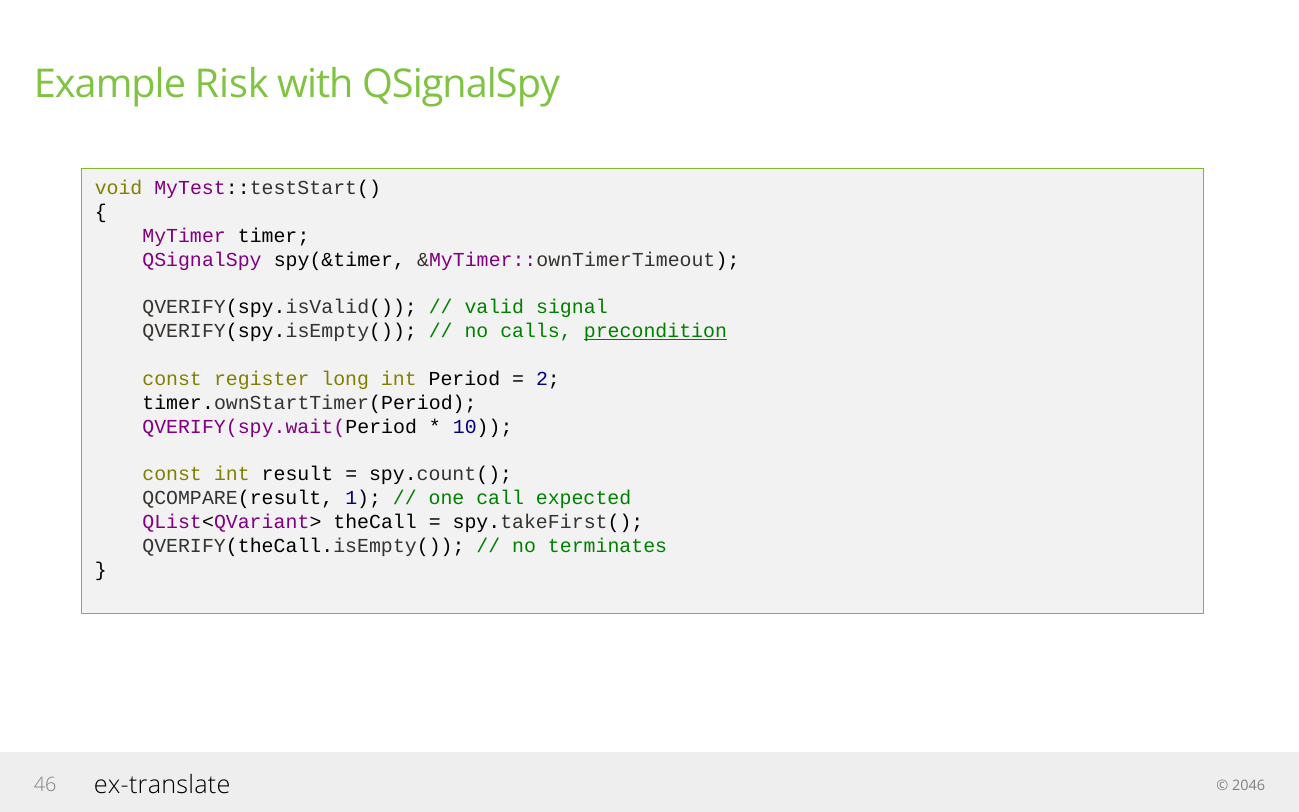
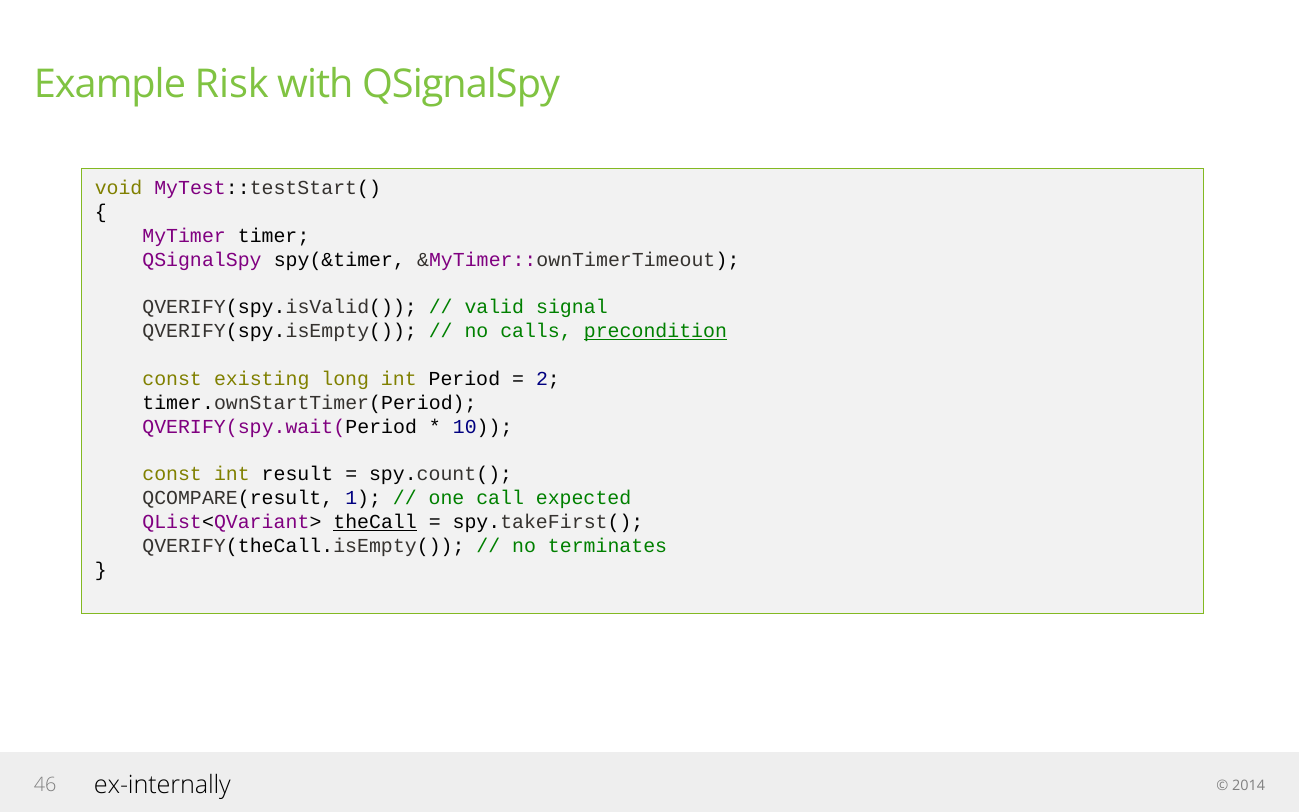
register: register -> existing
theCall underline: none -> present
ex-translate: ex-translate -> ex-internally
2046: 2046 -> 2014
